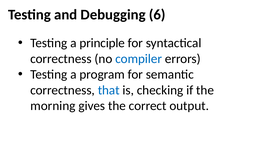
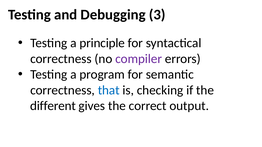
6: 6 -> 3
compiler colour: blue -> purple
morning: morning -> different
